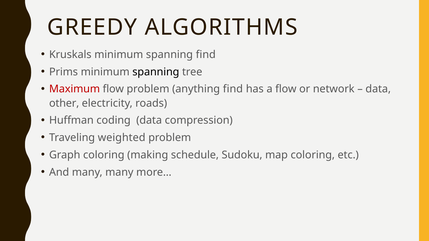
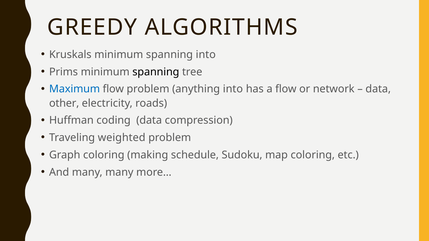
spanning find: find -> into
Maximum colour: red -> blue
anything find: find -> into
